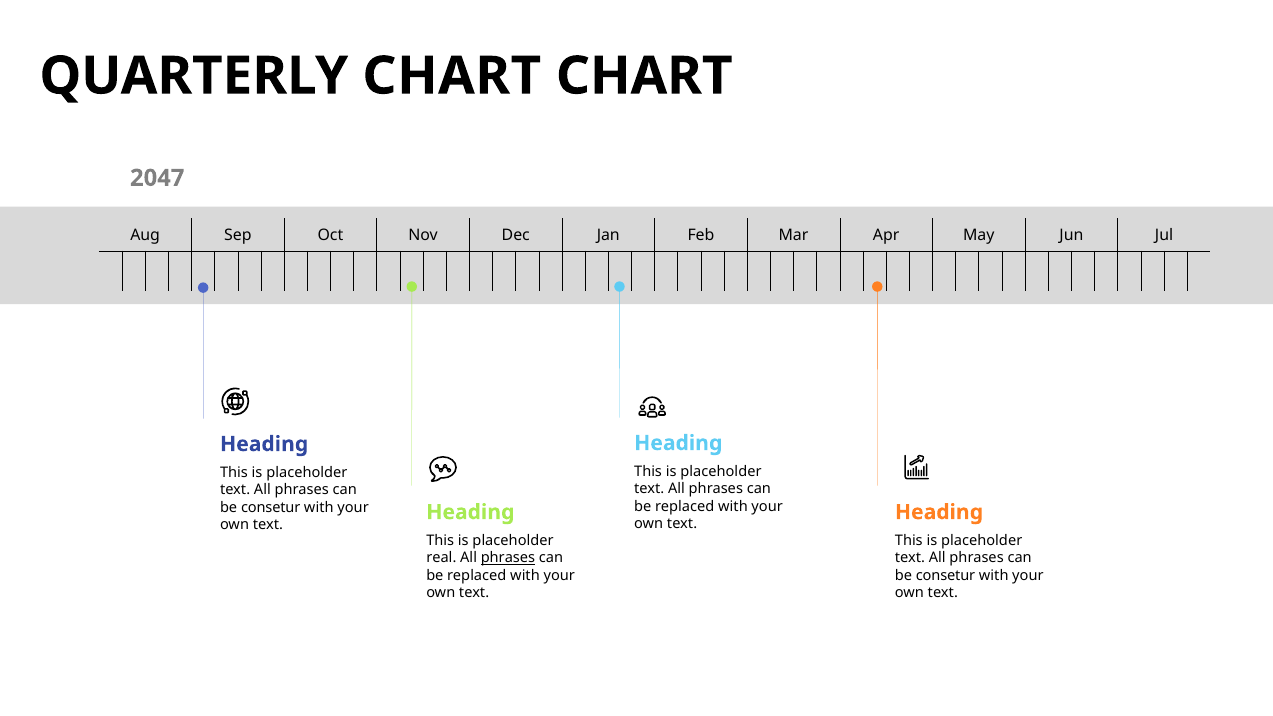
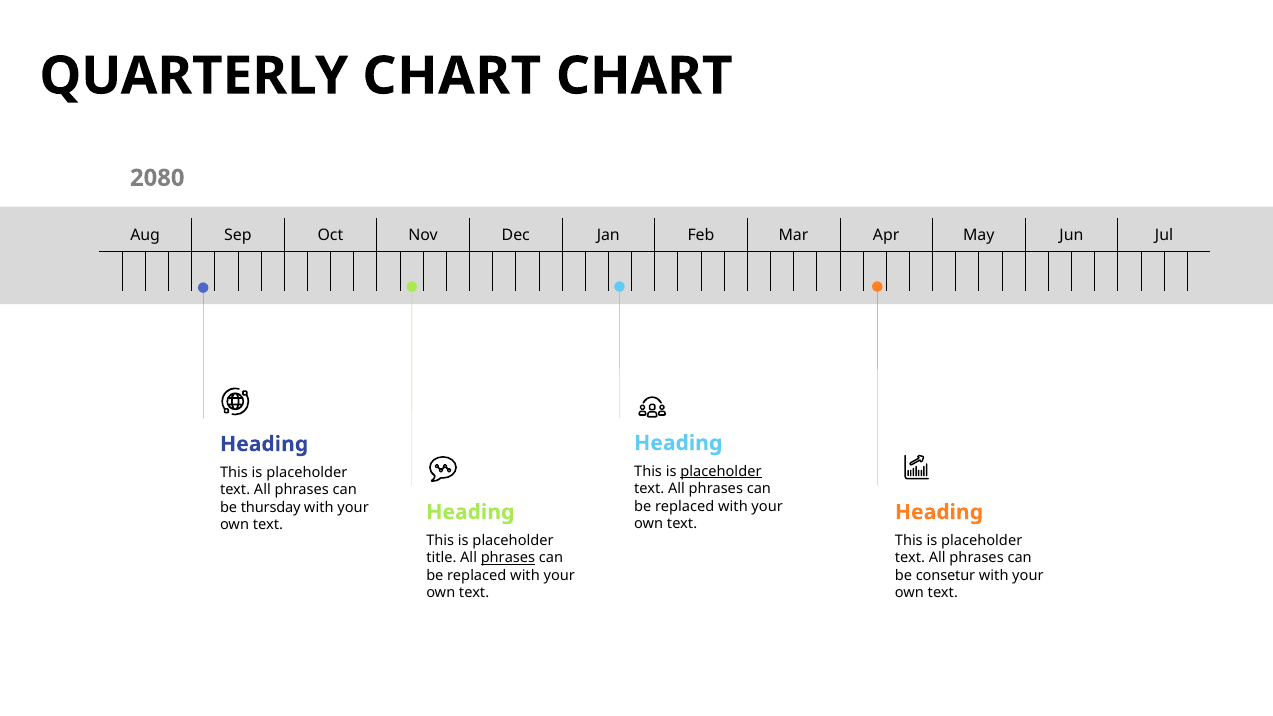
2047: 2047 -> 2080
placeholder at (721, 471) underline: none -> present
consetur at (271, 507): consetur -> thursday
real: real -> title
